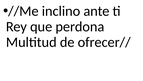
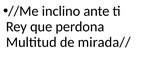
ofrecer//: ofrecer// -> mirada//
